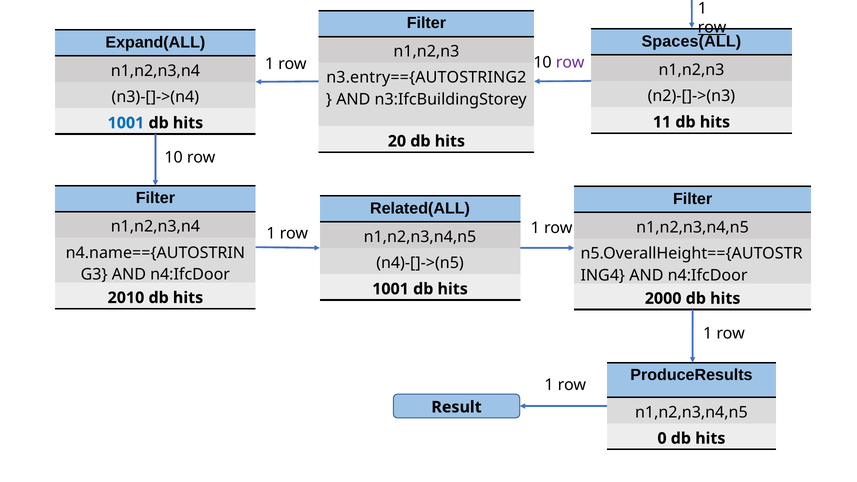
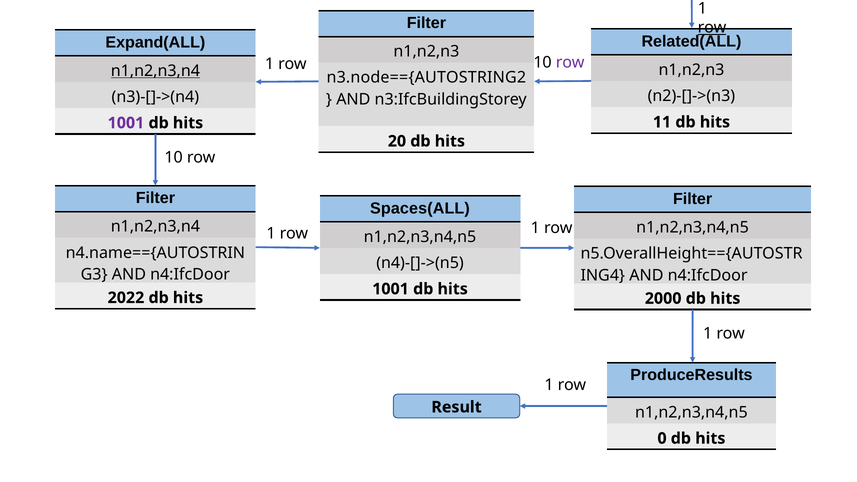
Spaces(ALL: Spaces(ALL -> Related(ALL
n1,n2,n3,n4 at (155, 71) underline: none -> present
n3.entry=={AUTOSTRING2: n3.entry=={AUTOSTRING2 -> n3.node=={AUTOSTRING2
1001 at (126, 123) colour: blue -> purple
Related(ALL: Related(ALL -> Spaces(ALL
2010: 2010 -> 2022
